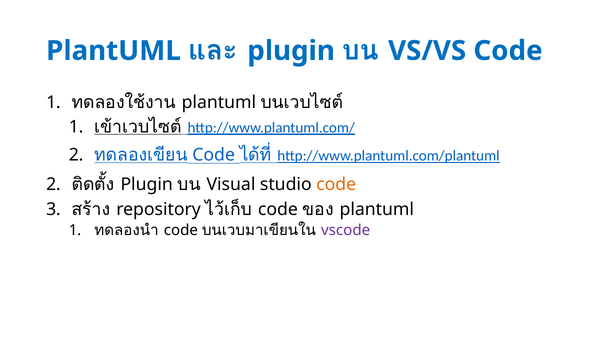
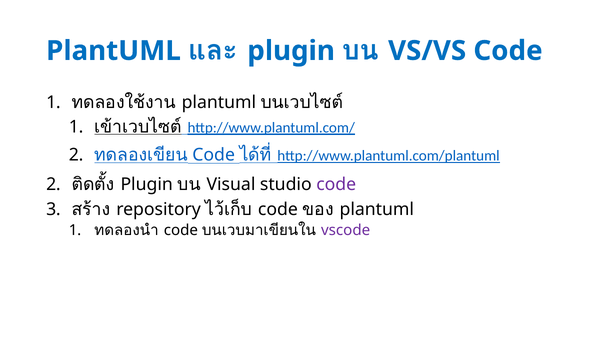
code at (336, 184) colour: orange -> purple
